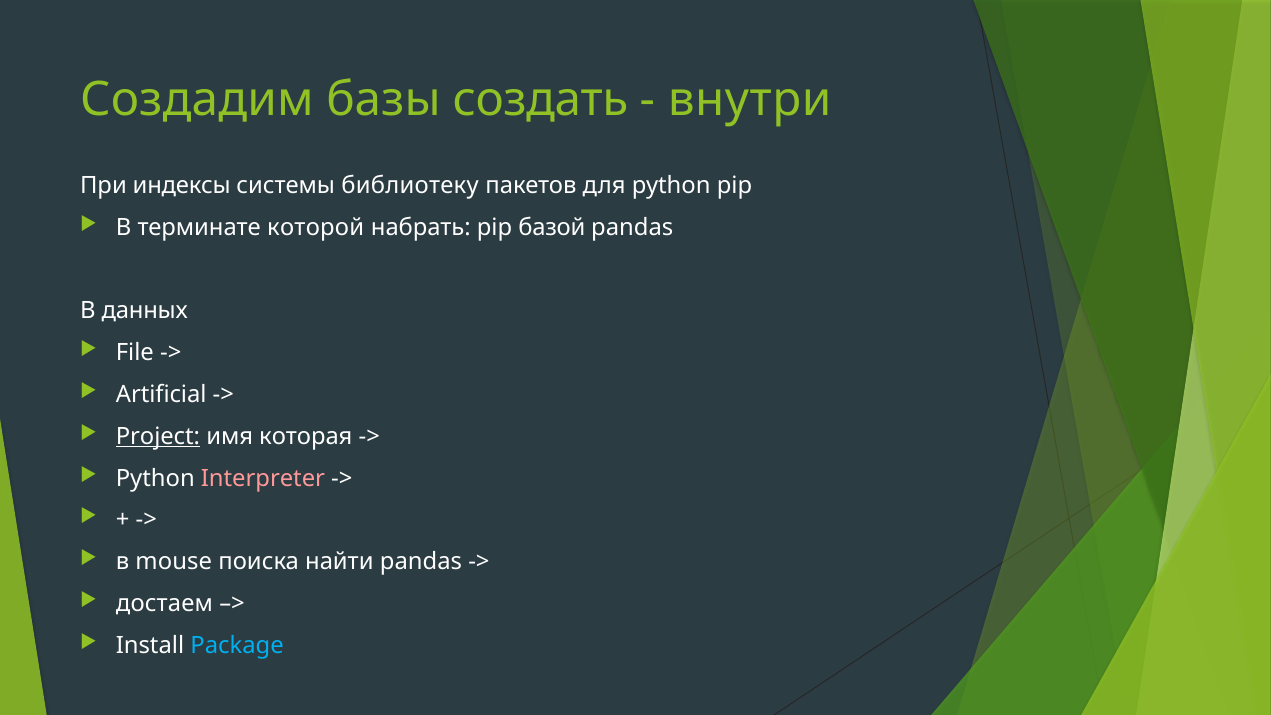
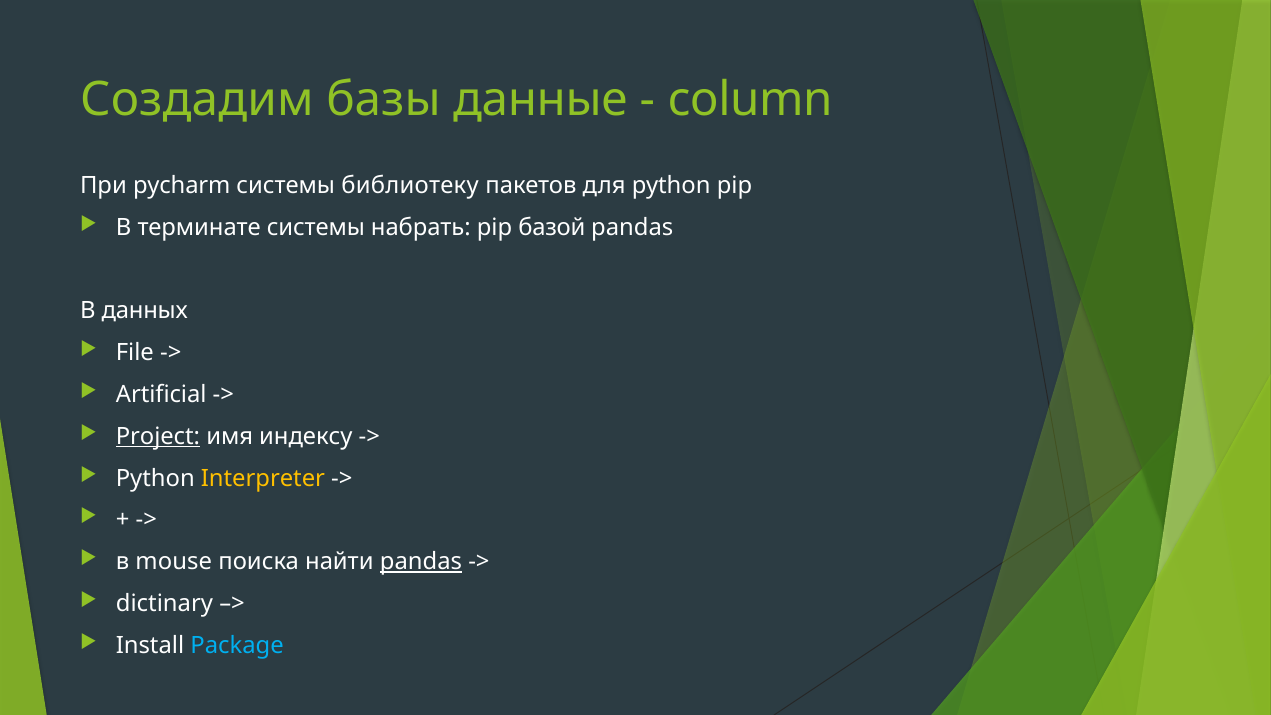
создать: создать -> данные
внутри: внутри -> column
индексы: индексы -> pycharm
терминате которой: которой -> системы
которая: которая -> индексу
Interpreter colour: pink -> yellow
pandas at (421, 562) underline: none -> present
достаем: достаем -> dictinary
